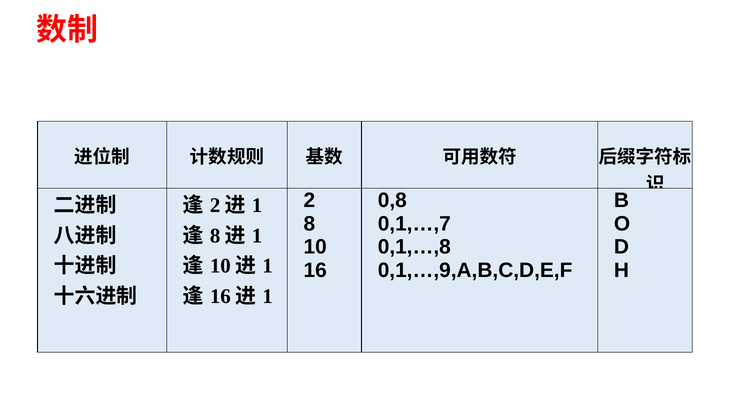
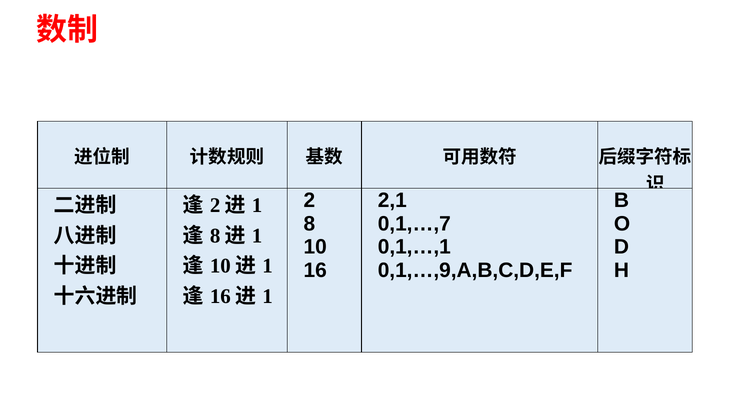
0,8: 0,8 -> 2,1
0,1,…,8: 0,1,…,8 -> 0,1,…,1
